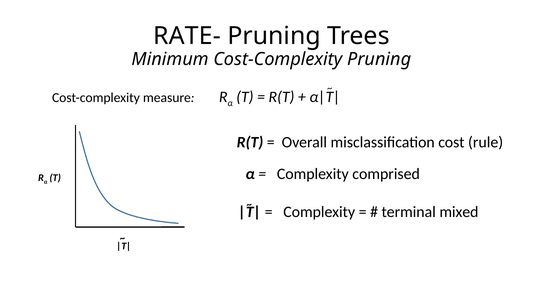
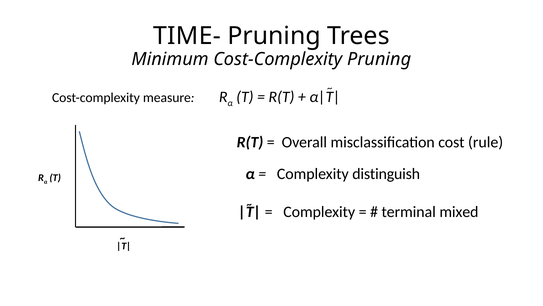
RATE-: RATE- -> TIME-
comprised: comprised -> distinguish
